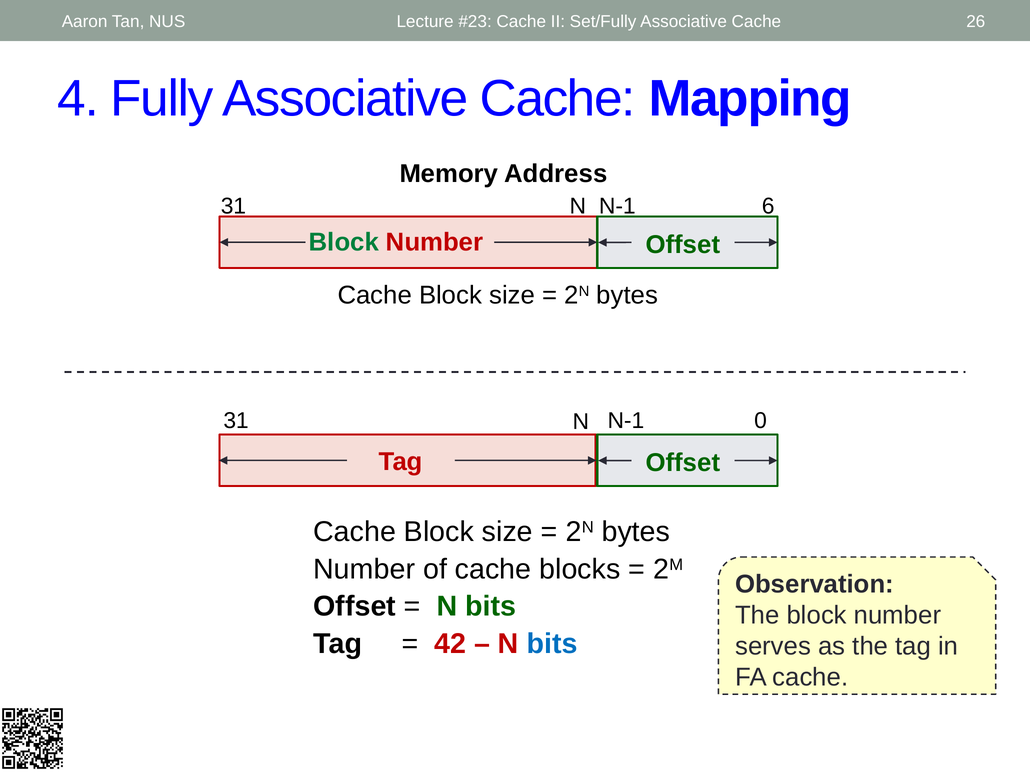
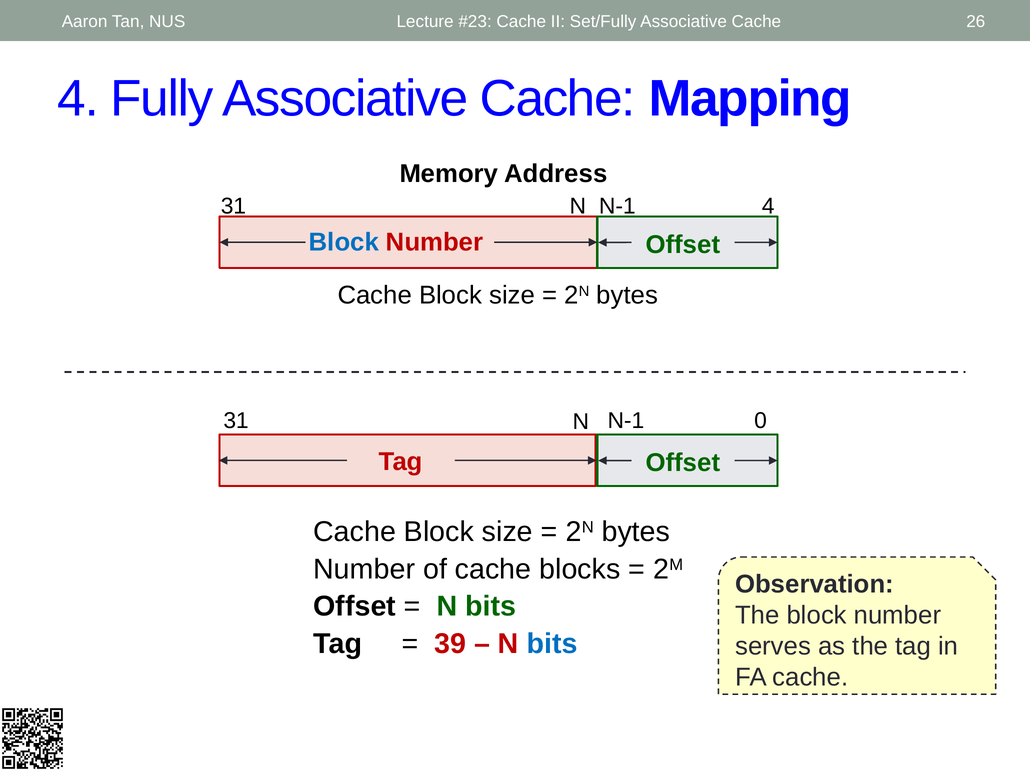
31 6: 6 -> 4
Block at (344, 243) colour: green -> blue
42: 42 -> 39
